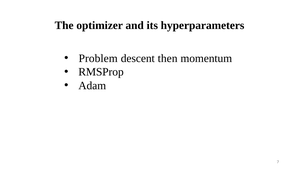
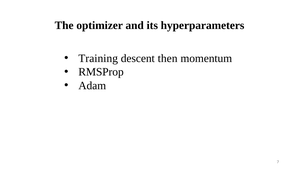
Problem: Problem -> Training
